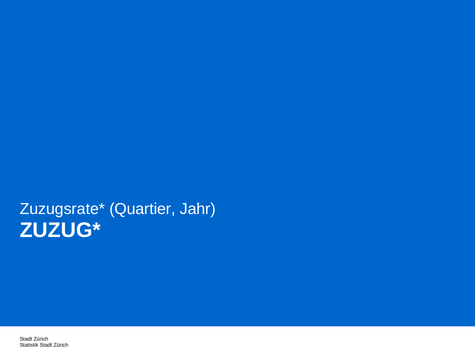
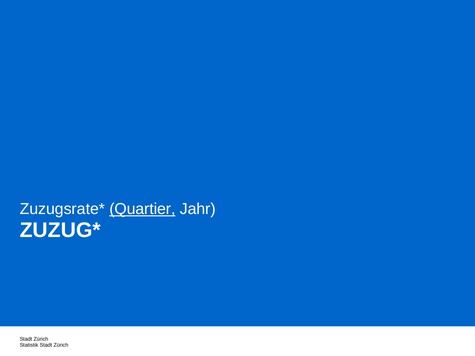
Quartier underline: none -> present
